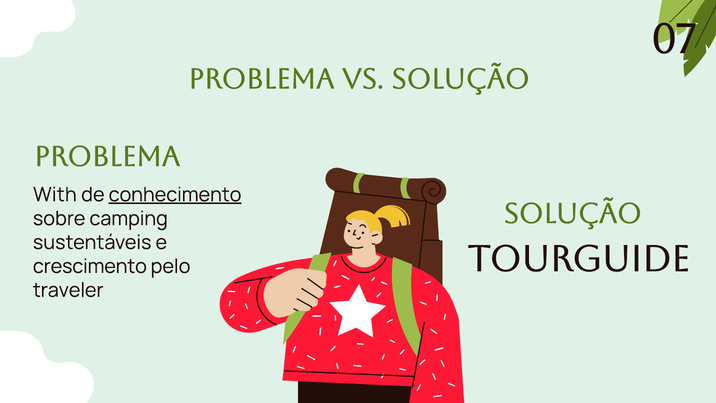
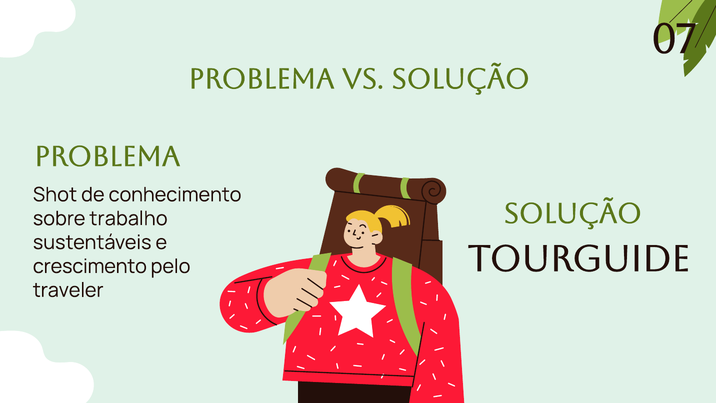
With: With -> Shot
conhecimento underline: present -> none
camping: camping -> trabalho
